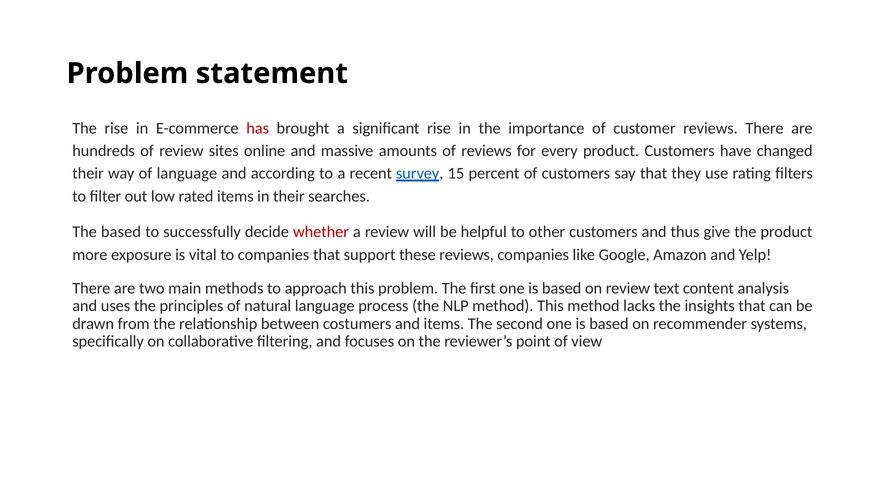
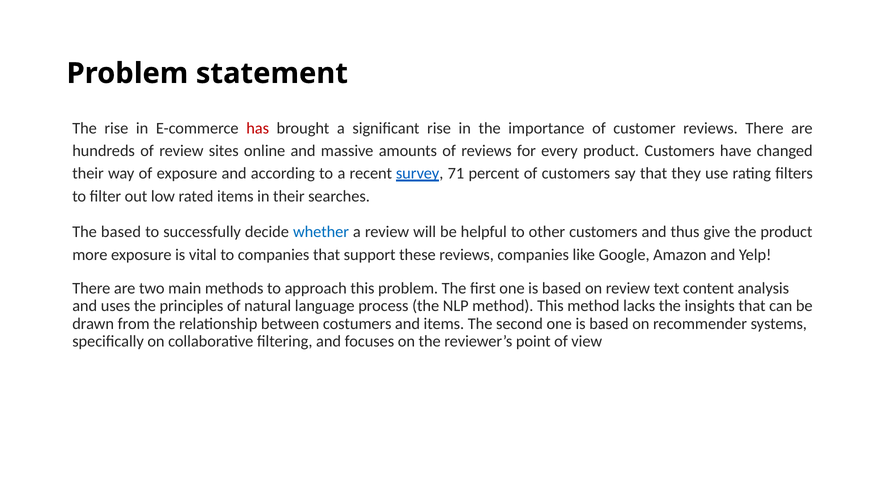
of language: language -> exposure
15: 15 -> 71
whether colour: red -> blue
